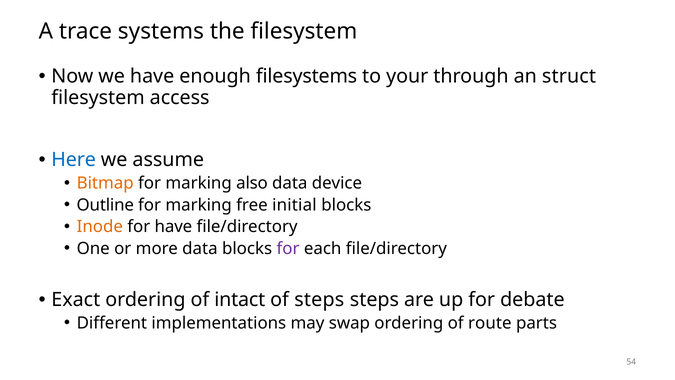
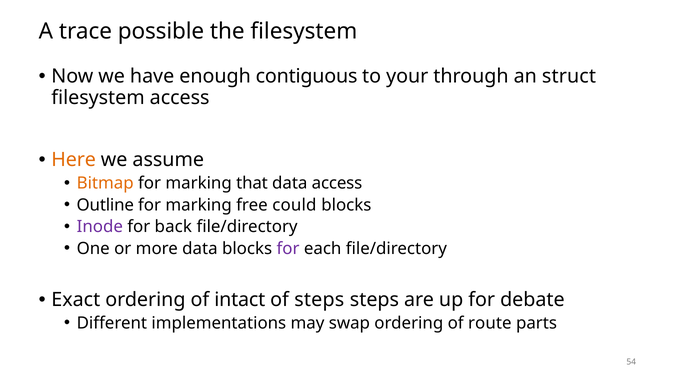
systems: systems -> possible
filesystems: filesystems -> contiguous
Here colour: blue -> orange
also: also -> that
data device: device -> access
initial: initial -> could
Inode colour: orange -> purple
for have: have -> back
